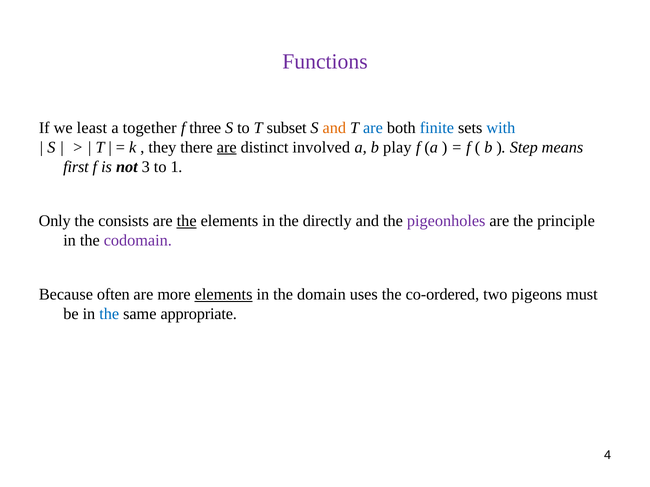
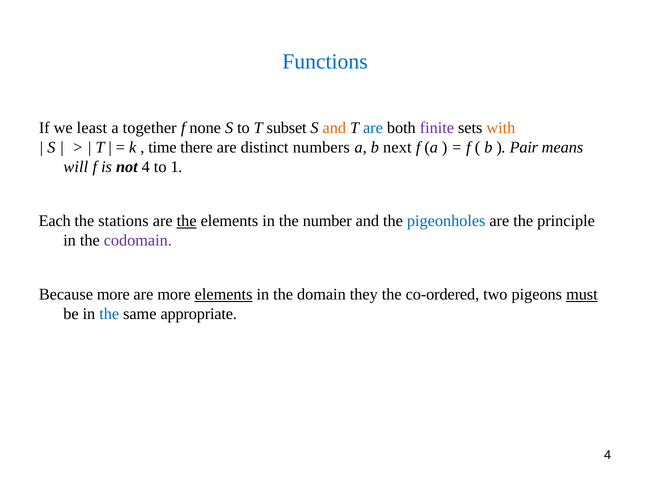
Functions colour: purple -> blue
three: three -> none
finite colour: blue -> purple
with colour: blue -> orange
they: they -> time
are at (227, 147) underline: present -> none
involved: involved -> numbers
play: play -> next
Step: Step -> Pair
first: first -> will
not 3: 3 -> 4
Only: Only -> Each
consists: consists -> stations
directly: directly -> number
pigeonholes colour: purple -> blue
Because often: often -> more
uses: uses -> they
must underline: none -> present
